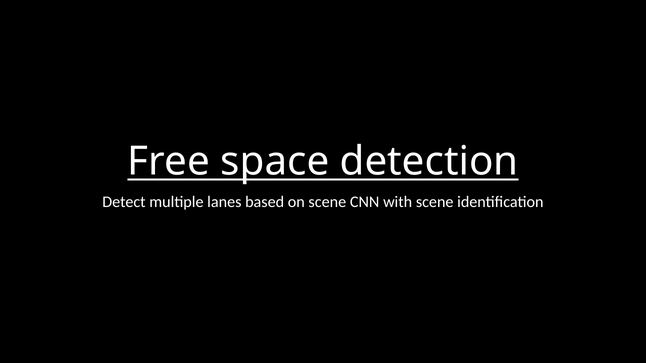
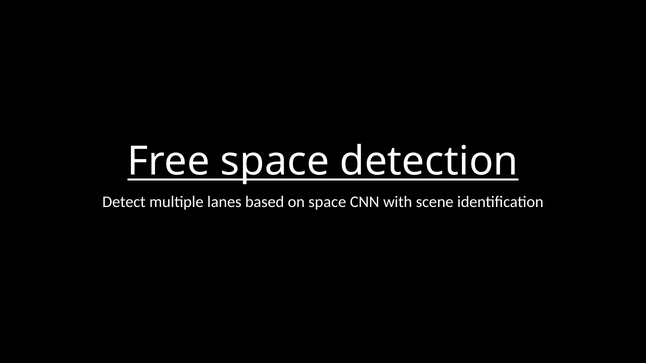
on scene: scene -> space
